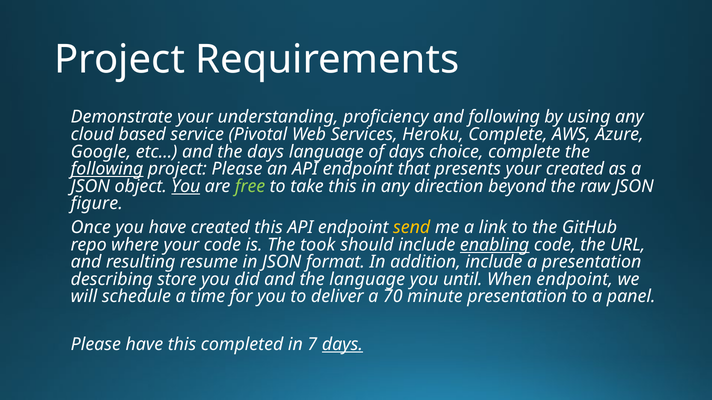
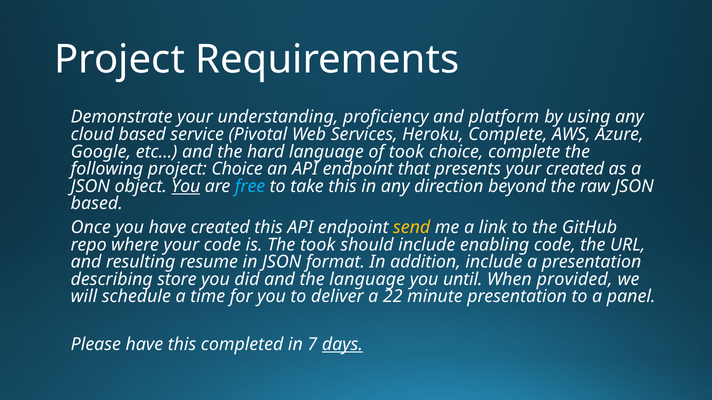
and following: following -> platform
the days: days -> hard
of days: days -> took
following at (107, 169) underline: present -> none
project Please: Please -> Choice
free colour: light green -> light blue
figure at (97, 204): figure -> based
enabling underline: present -> none
When endpoint: endpoint -> provided
70: 70 -> 22
